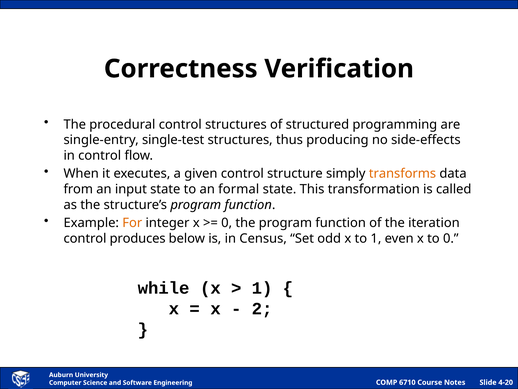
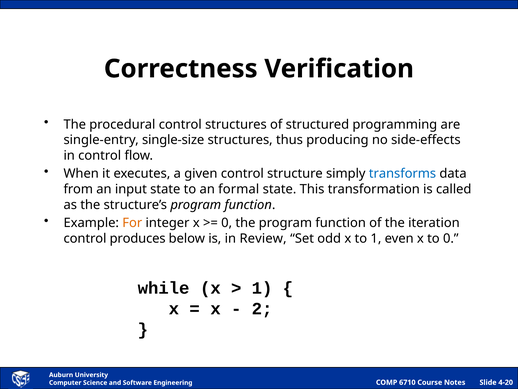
single-test: single-test -> single-size
transforms colour: orange -> blue
Census: Census -> Review
